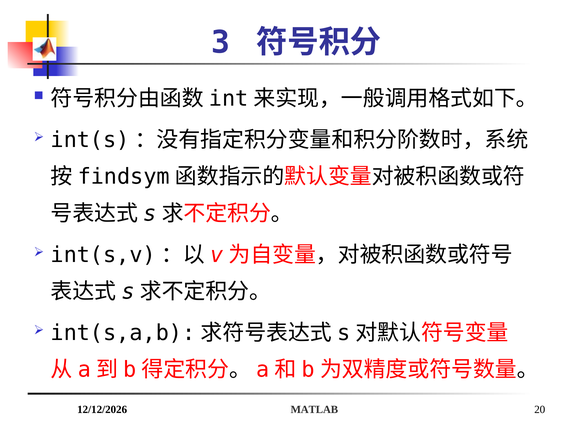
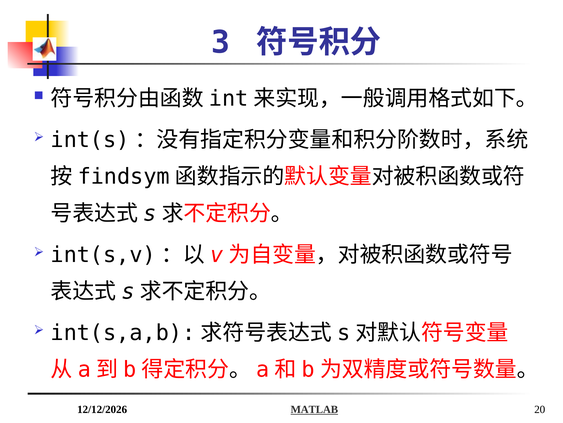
MATLAB underline: none -> present
